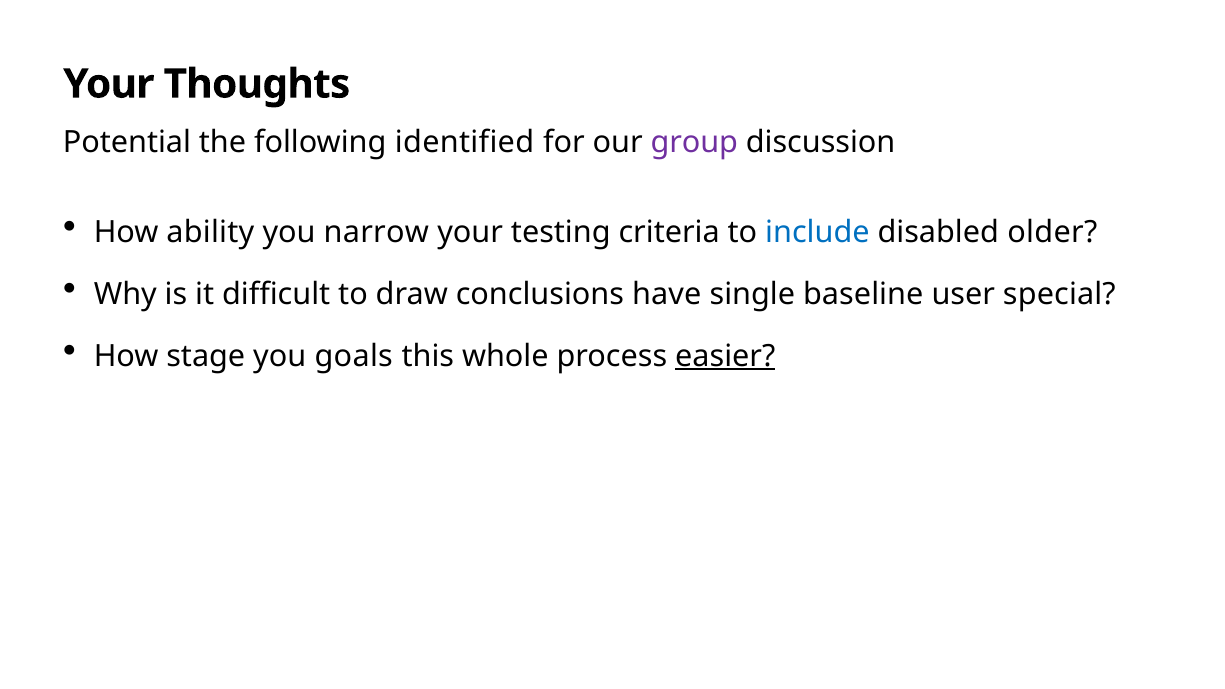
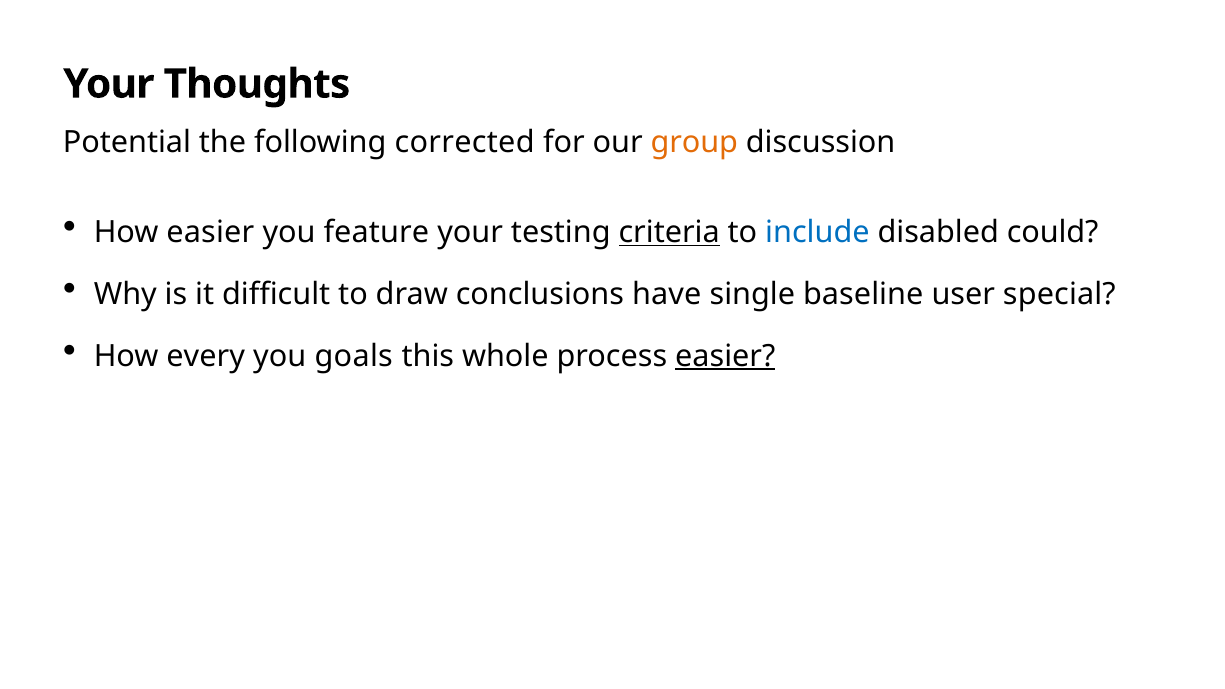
identified: identified -> corrected
group colour: purple -> orange
How ability: ability -> easier
narrow: narrow -> feature
criteria underline: none -> present
older: older -> could
stage: stage -> every
